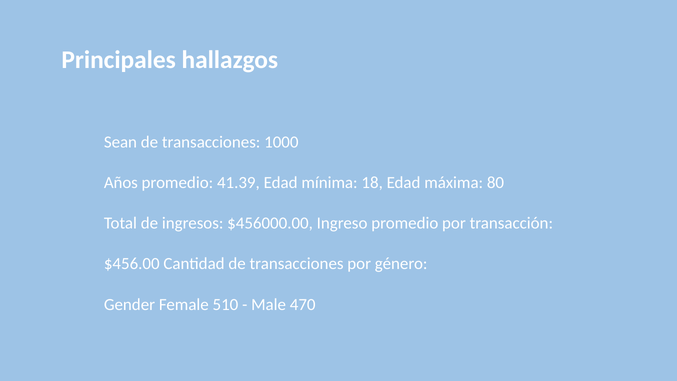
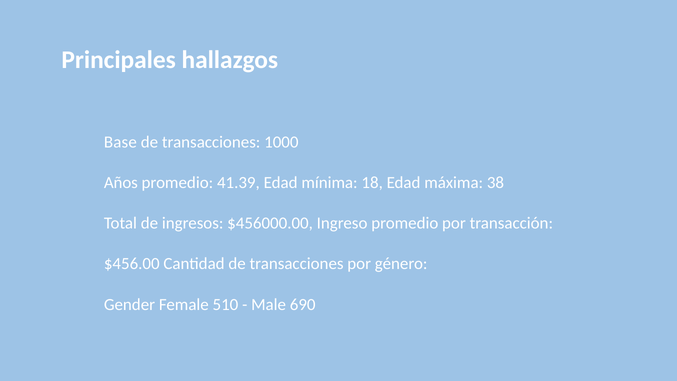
Sean: Sean -> Base
80: 80 -> 38
470: 470 -> 690
